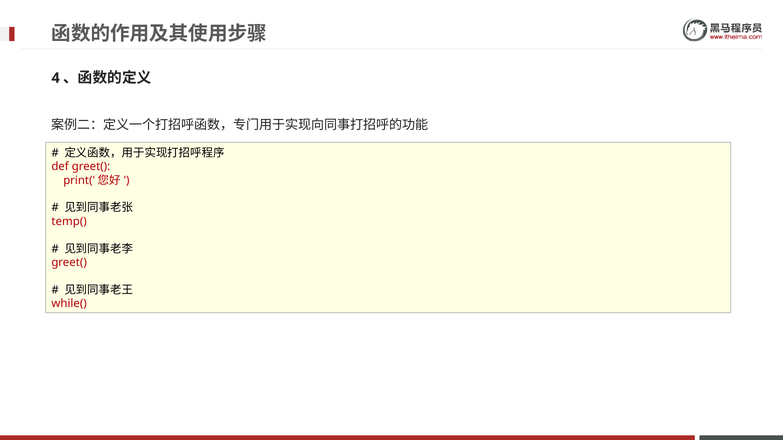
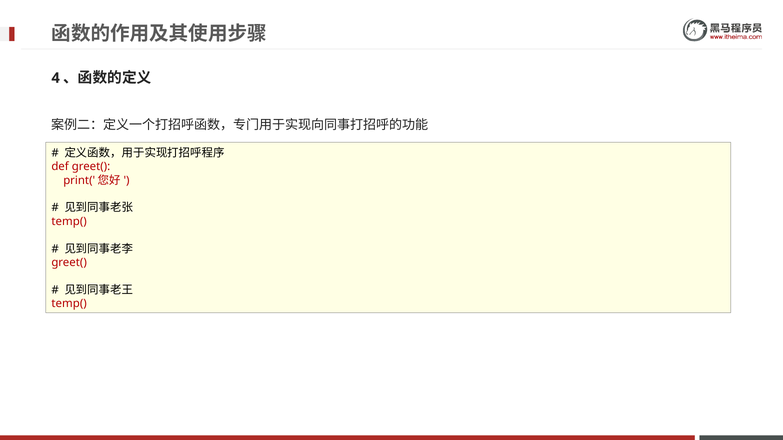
while( at (69, 304): while( -> temp(
